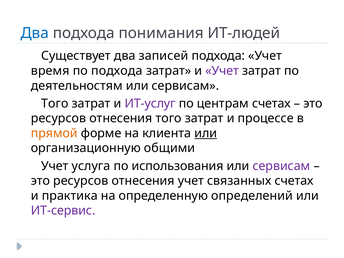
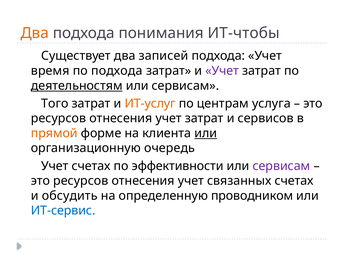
Два at (35, 33) colour: blue -> orange
ИТ-людей: ИТ-людей -> ИТ-чтобы
деятельностям underline: none -> present
ИТ-услуг colour: purple -> orange
центрам счетах: счетах -> услуга
того at (169, 118): того -> учет
процессе: процессе -> сервисов
общими: общими -> очередь
Учет услуга: услуга -> счетах
использования: использования -> эффективности
практика: практика -> обсудить
определений: определений -> проводником
ИТ-сервис colour: purple -> blue
